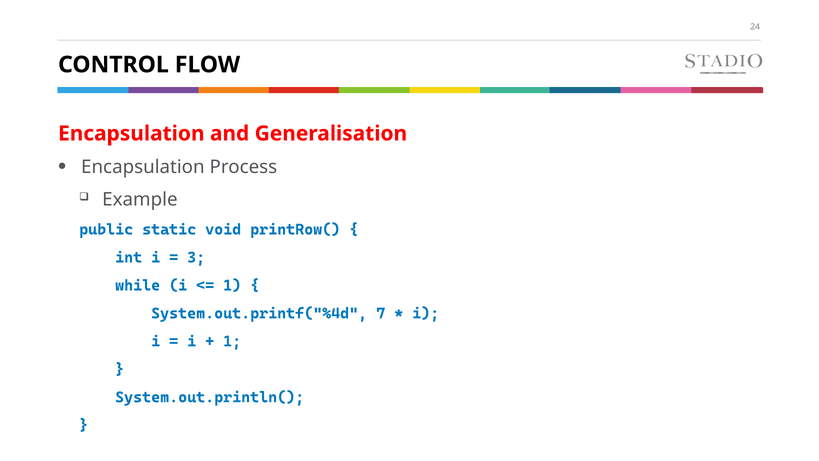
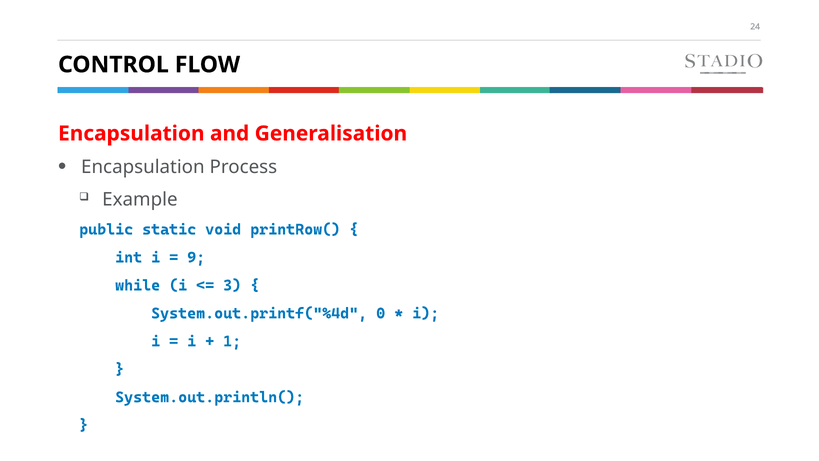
3: 3 -> 9
1 at (232, 285): 1 -> 3
7: 7 -> 0
